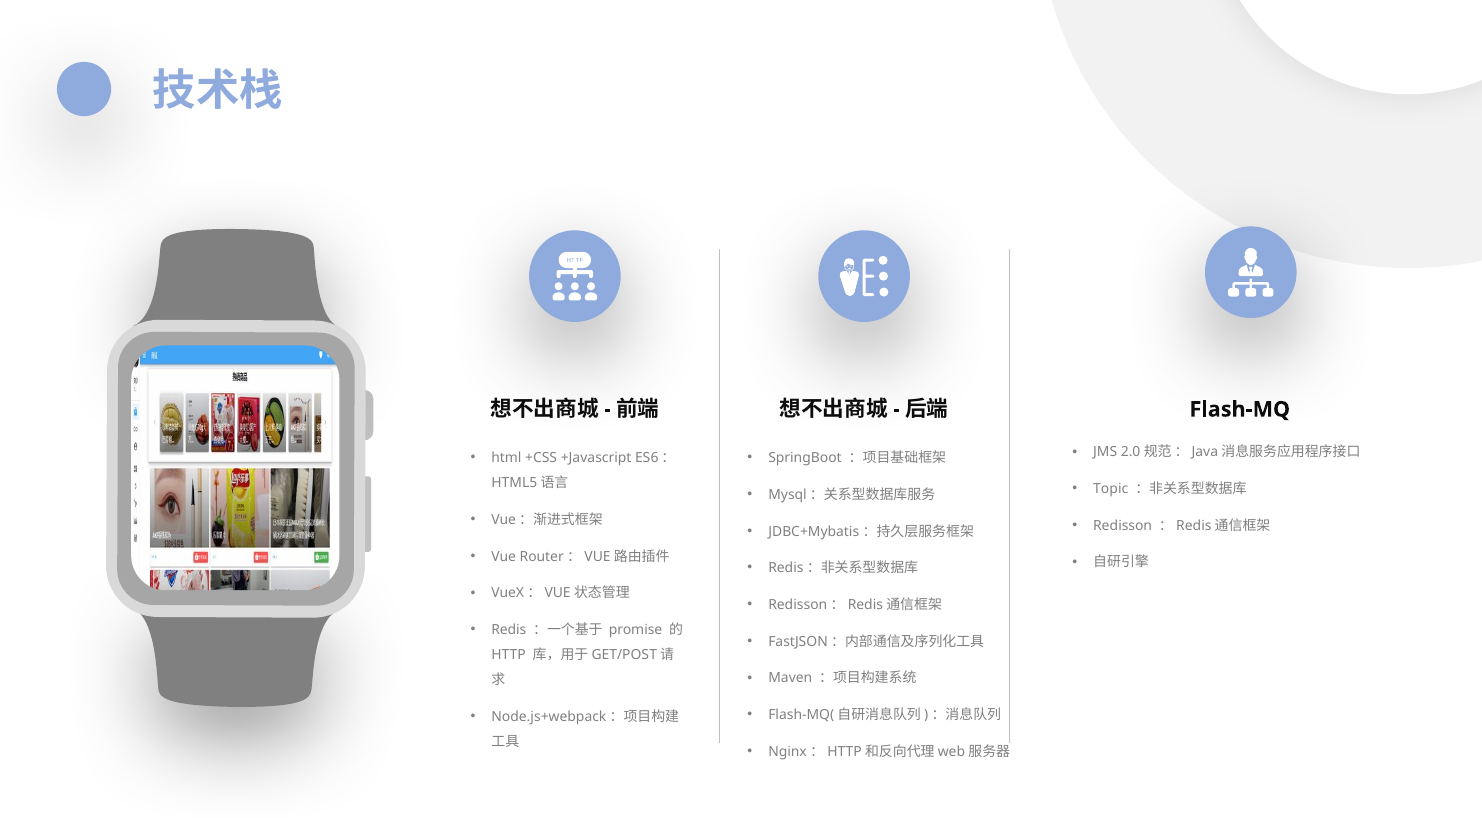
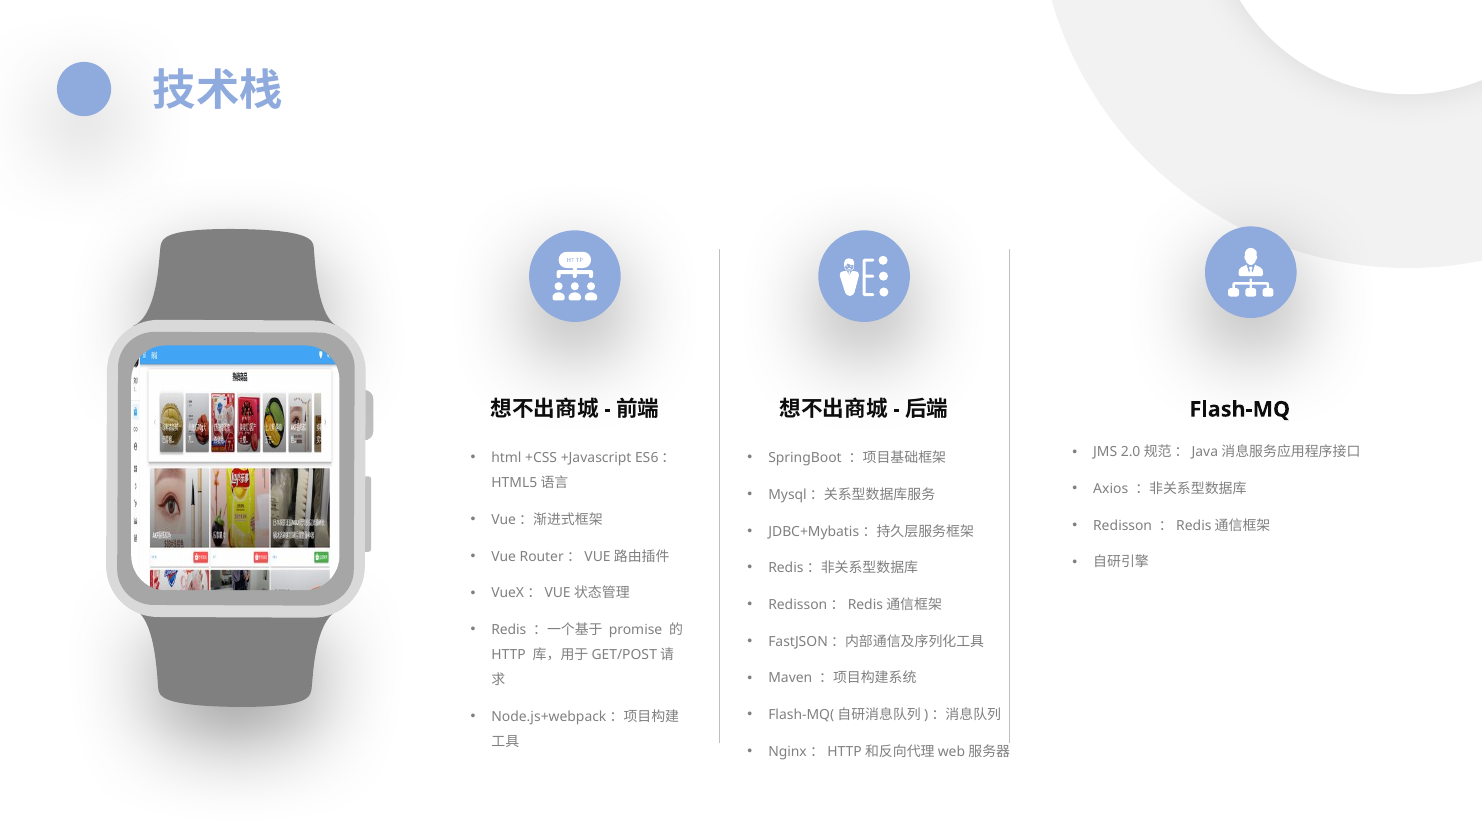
Topic: Topic -> Axios
